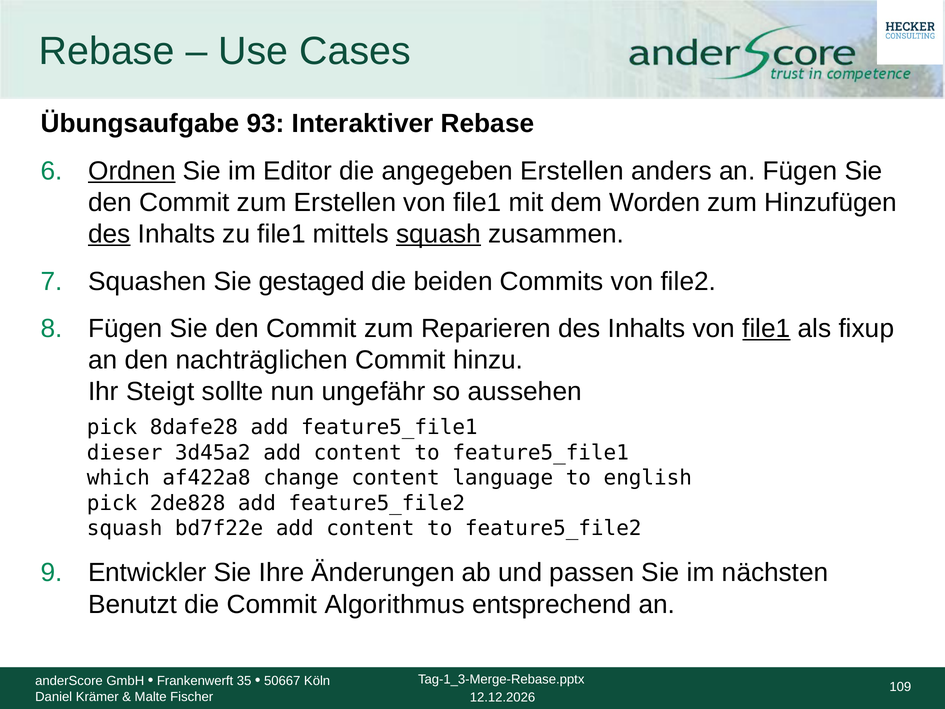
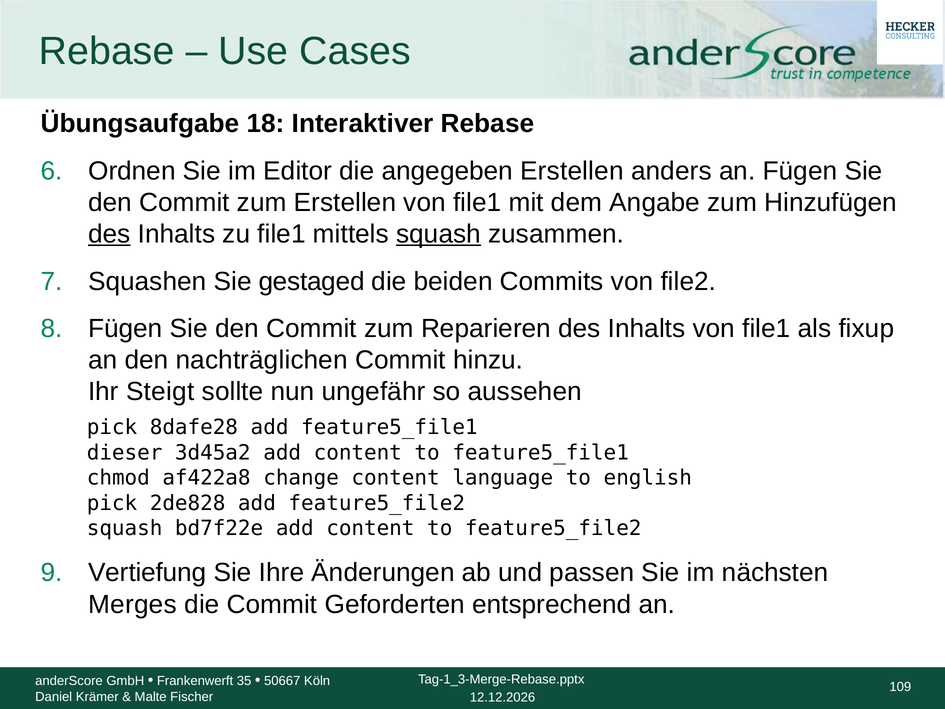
93: 93 -> 18
Ordnen underline: present -> none
Worden: Worden -> Angabe
file1 at (766, 329) underline: present -> none
which: which -> chmod
Entwickler: Entwickler -> Vertiefung
Benutzt: Benutzt -> Merges
Algorithmus: Algorithmus -> Geforderten
